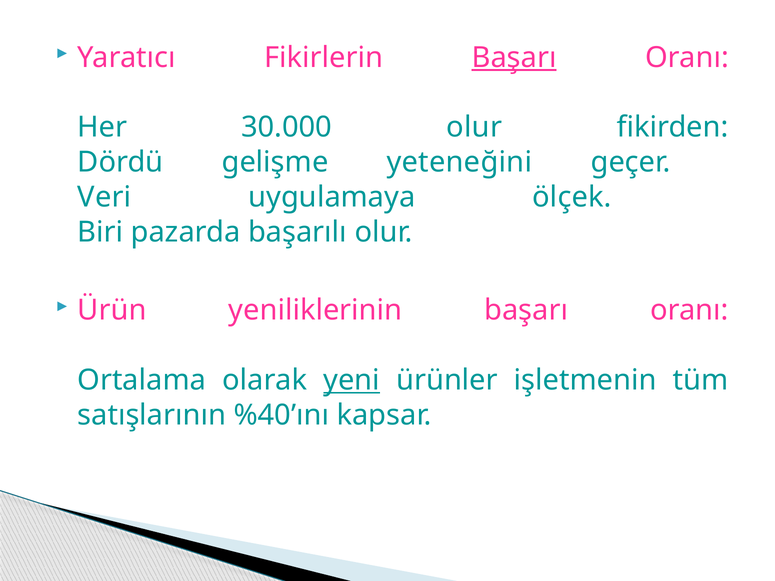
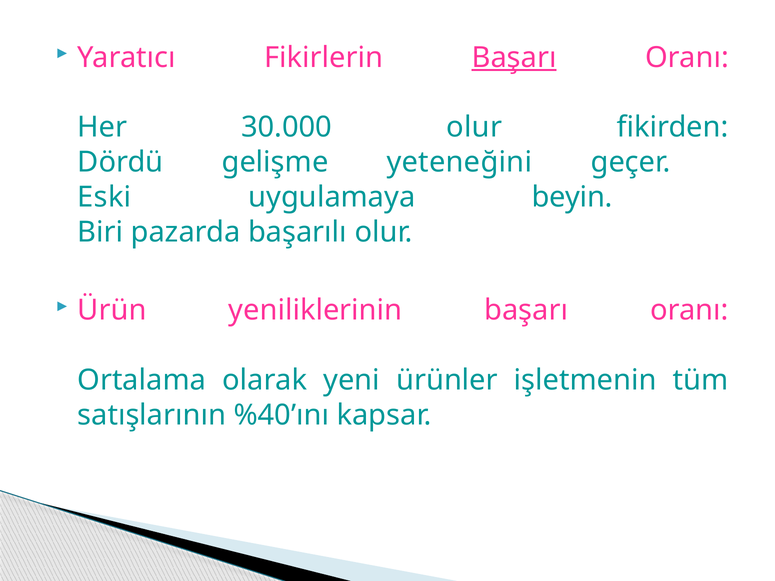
Veri: Veri -> Eski
ölçek: ölçek -> beyin
yeni underline: present -> none
